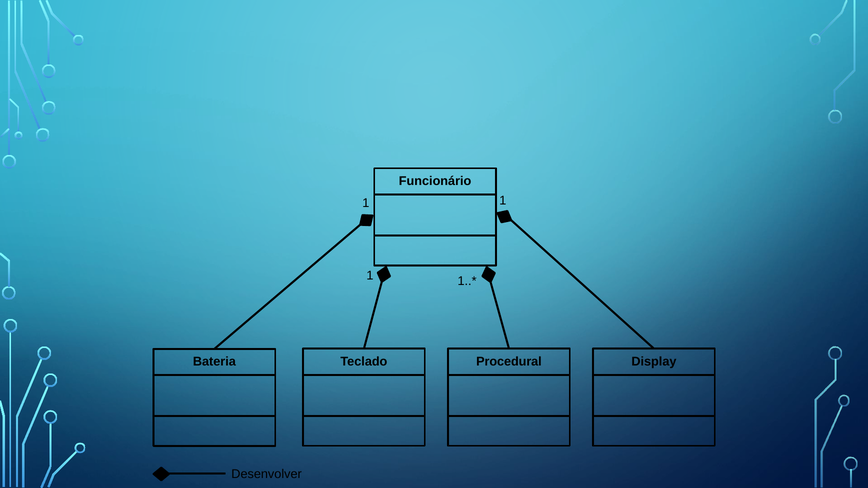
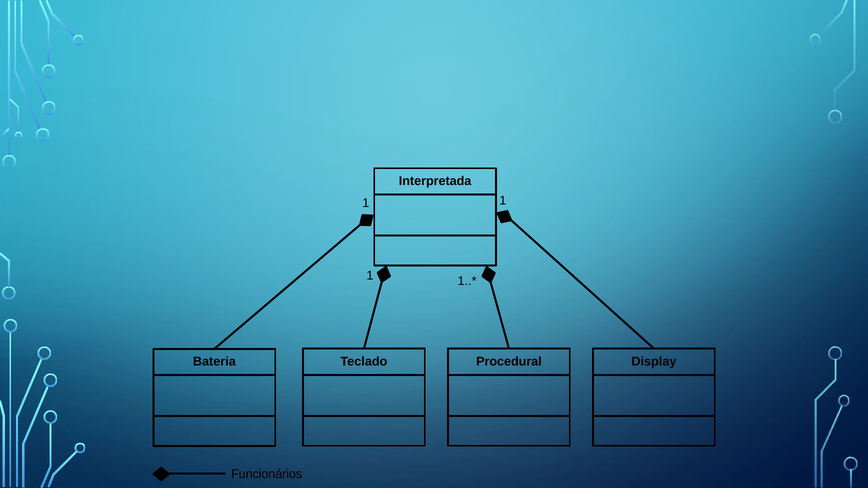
Funcionário: Funcionário -> Interpretada
Desenvolver: Desenvolver -> Funcionários
